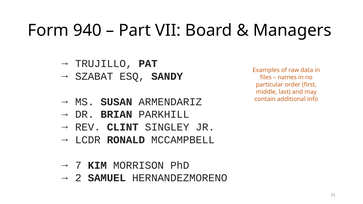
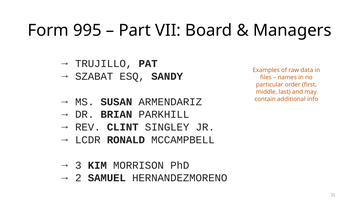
940: 940 -> 995
7: 7 -> 3
